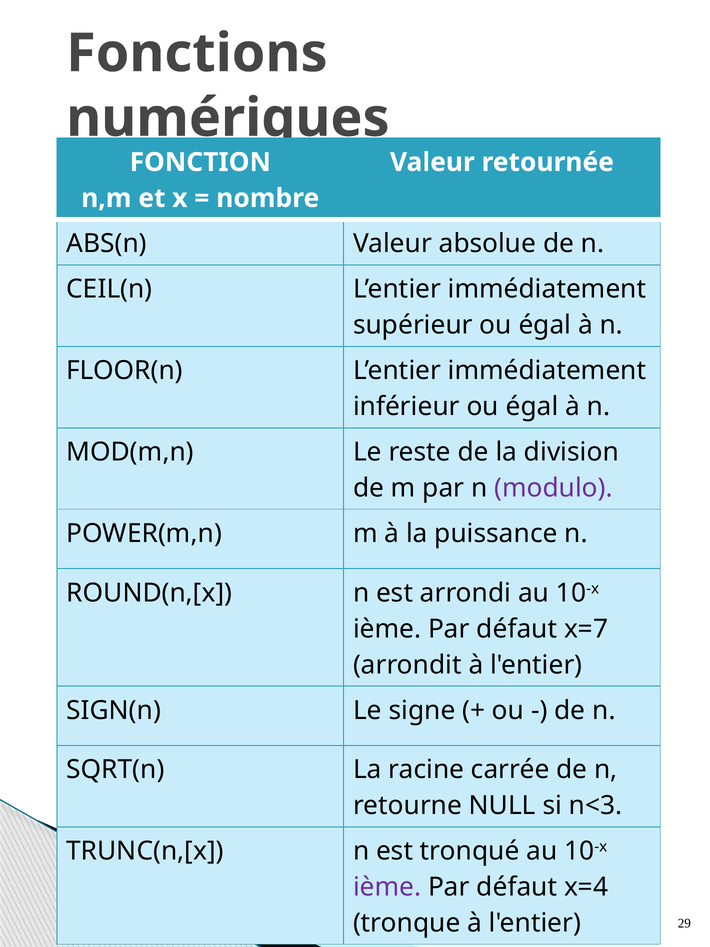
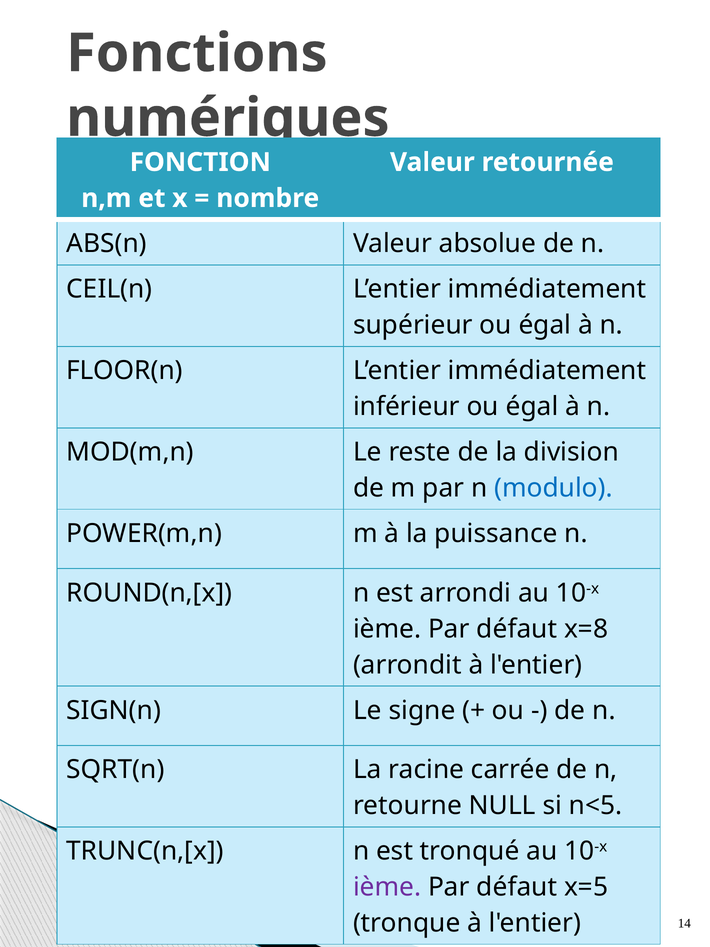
modulo colour: purple -> blue
x=7: x=7 -> x=8
n<3: n<3 -> n<5
x=4: x=4 -> x=5
29: 29 -> 14
